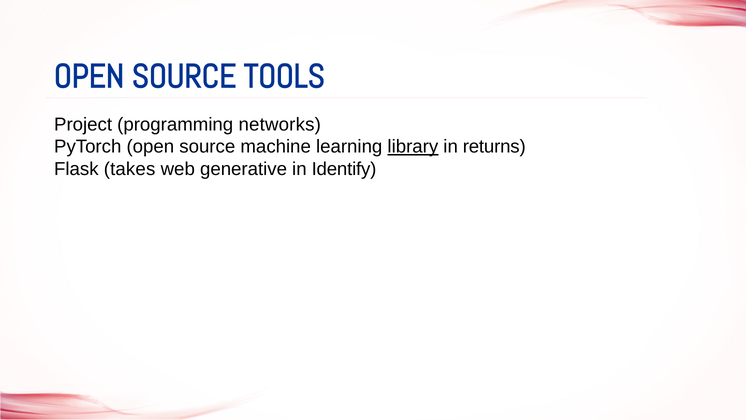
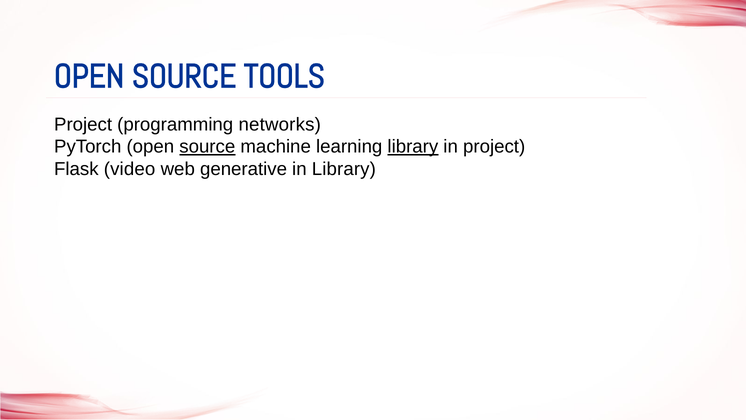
source at (207, 147) underline: none -> present
in returns: returns -> project
takes: takes -> video
in Identify: Identify -> Library
